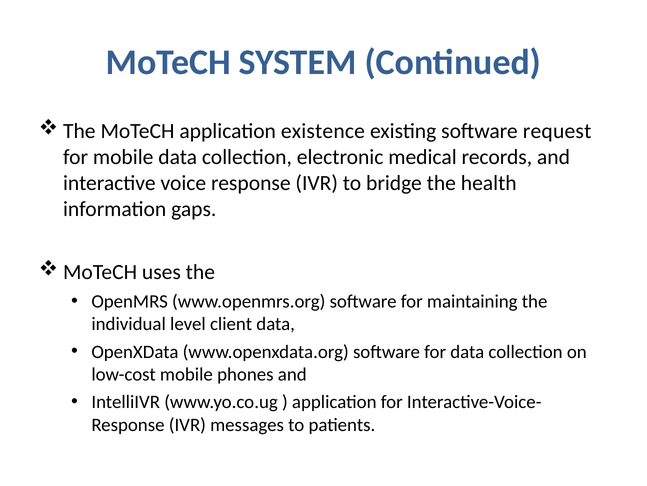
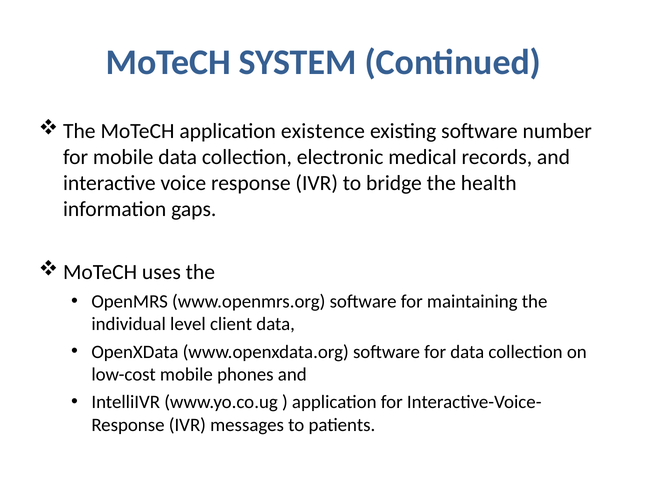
request: request -> number
